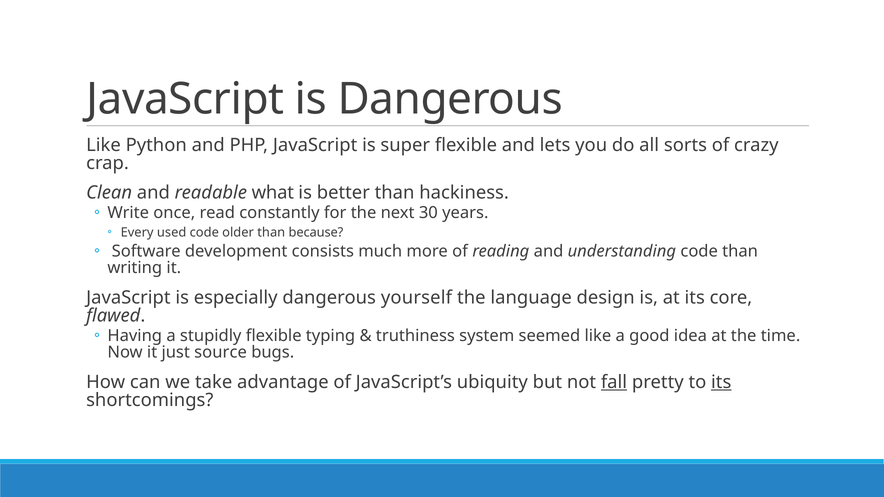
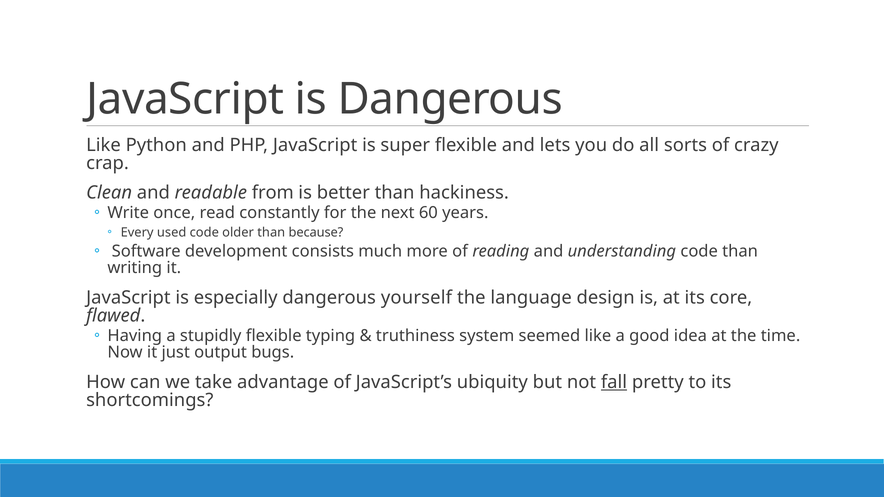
what: what -> from
30: 30 -> 60
source: source -> output
its at (721, 382) underline: present -> none
